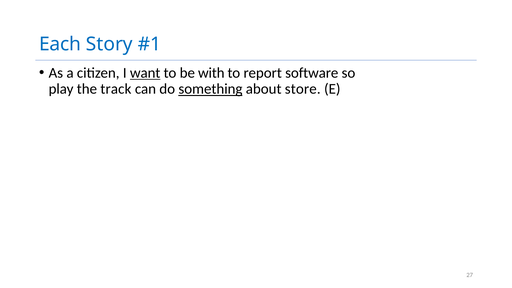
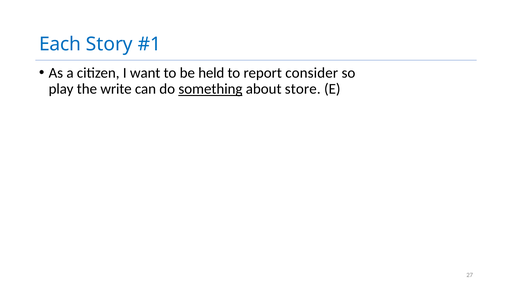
want underline: present -> none
with: with -> held
software: software -> consider
track: track -> write
